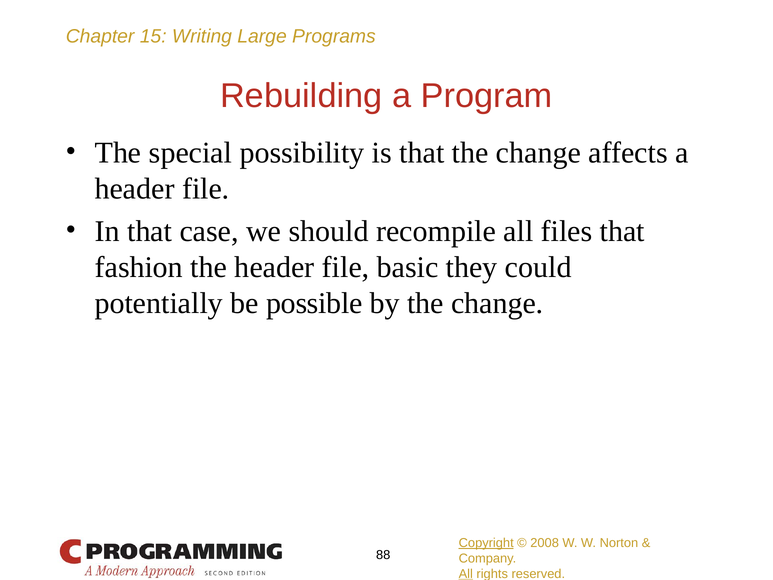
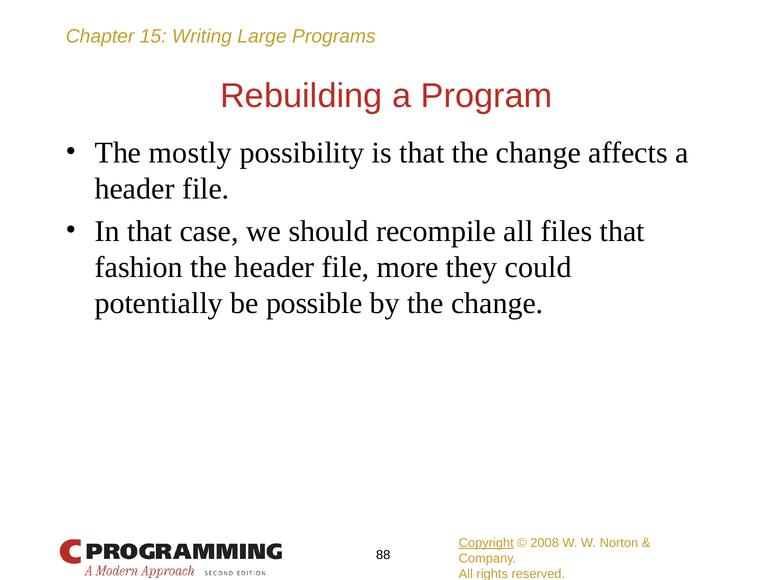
special: special -> mostly
basic: basic -> more
All at (466, 574) underline: present -> none
